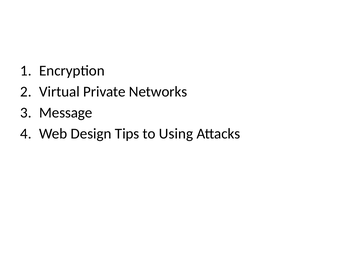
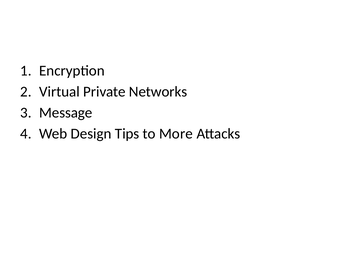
Using: Using -> More
